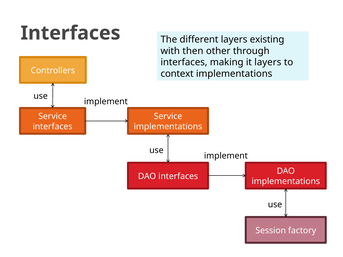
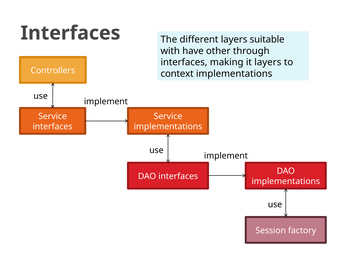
existing: existing -> suitable
then: then -> have
